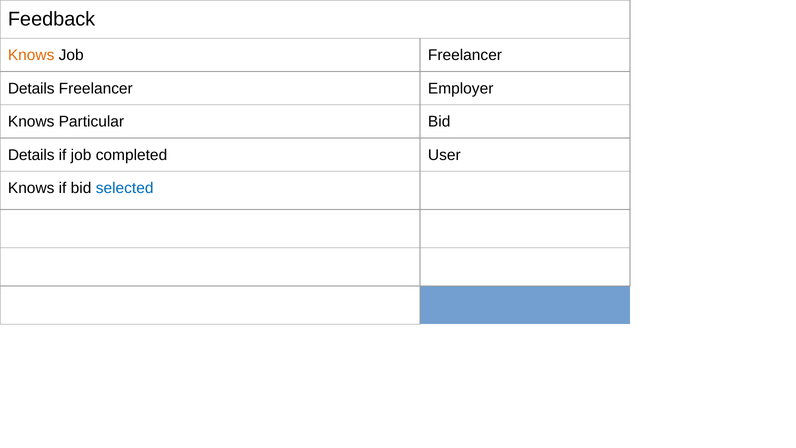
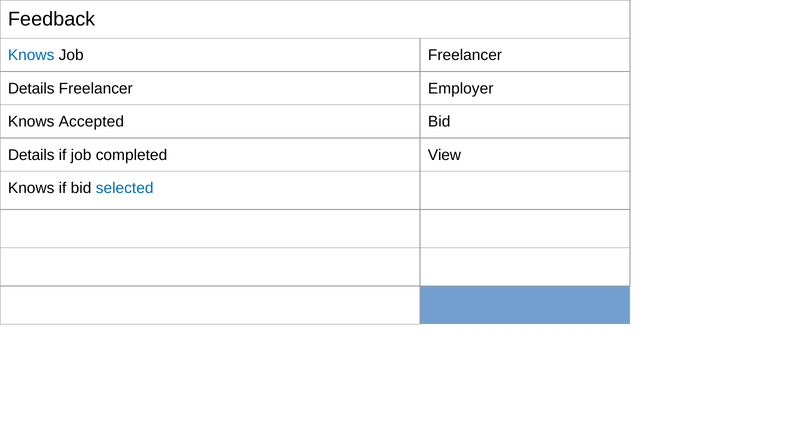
Knows at (31, 55) colour: orange -> blue
Particular: Particular -> Accepted
User: User -> View
